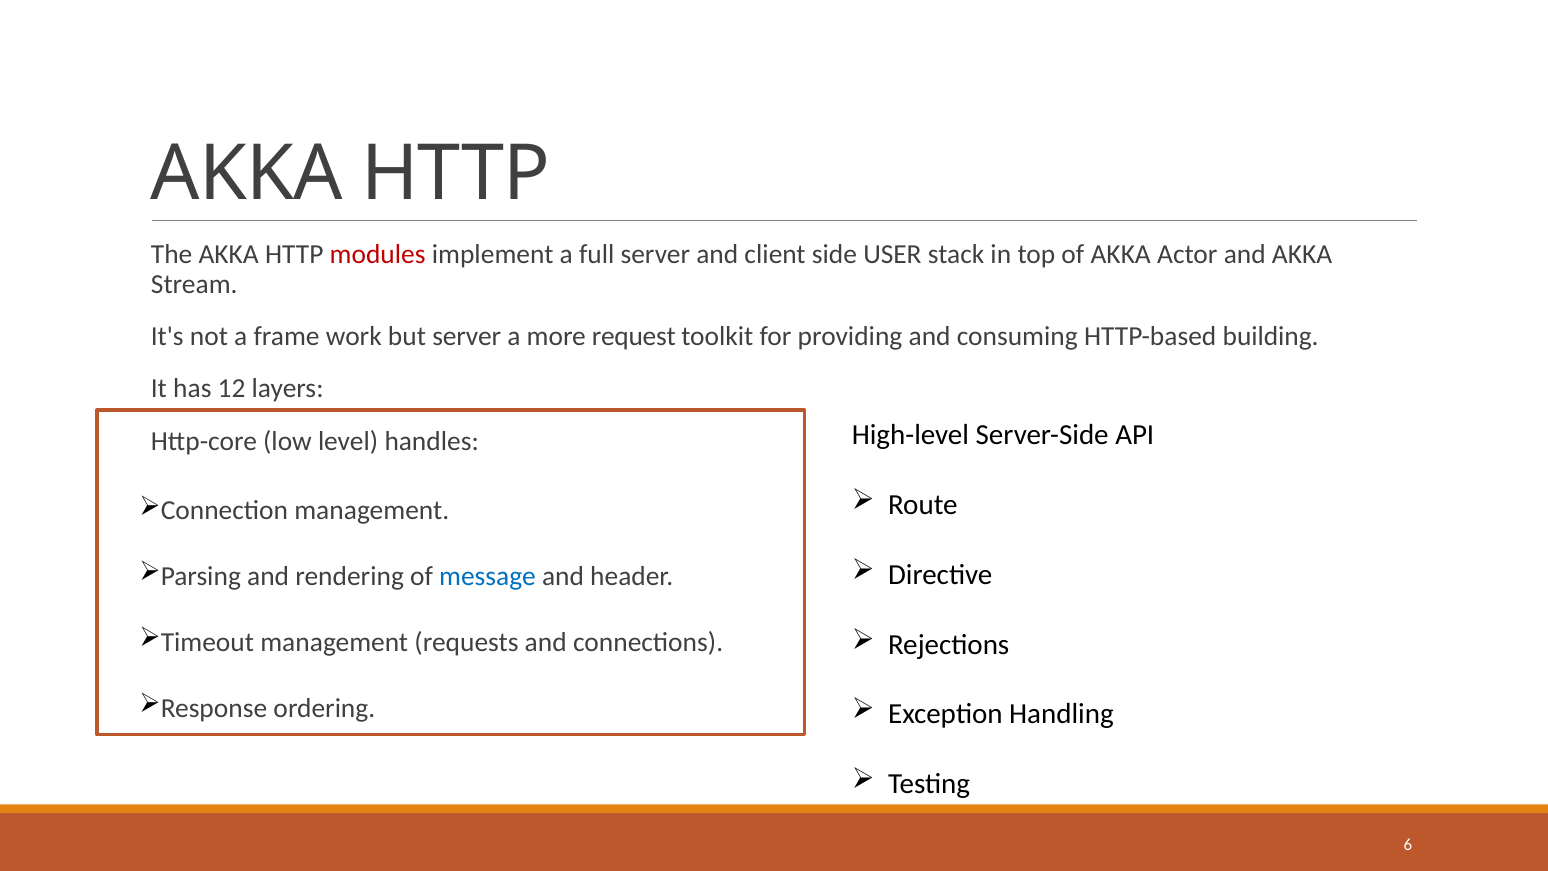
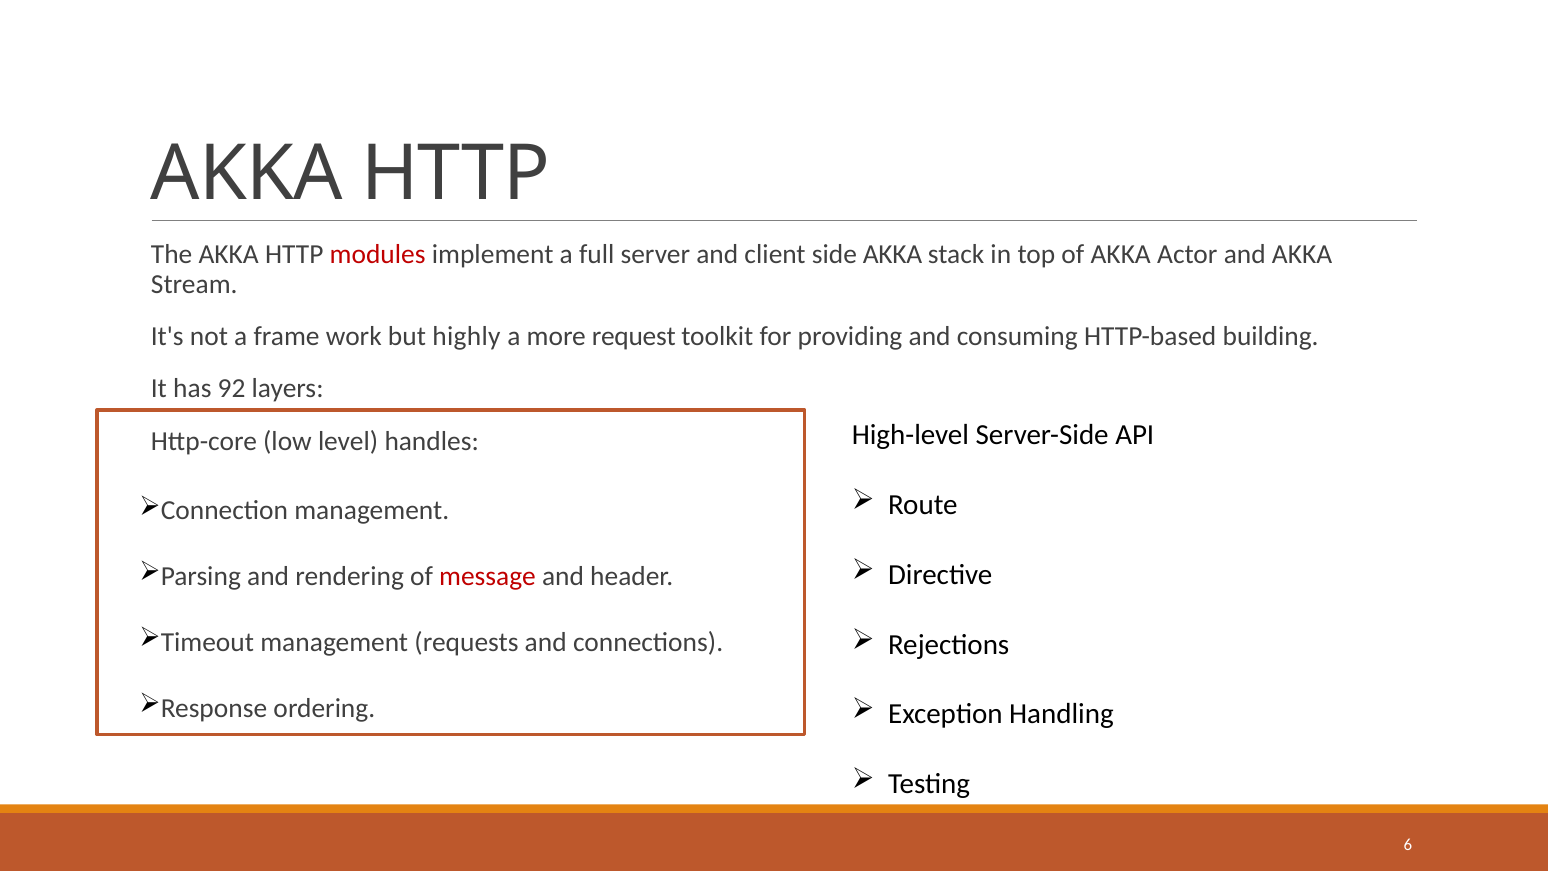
side USER: USER -> AKKA
but server: server -> highly
12: 12 -> 92
message colour: blue -> red
